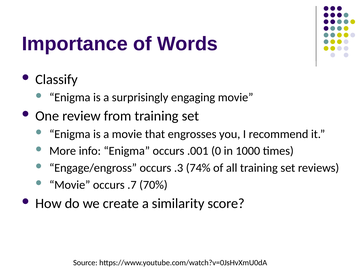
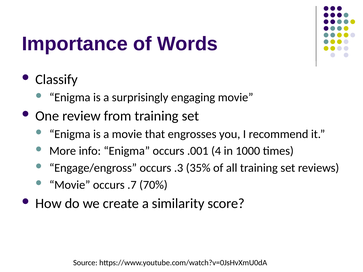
0: 0 -> 4
74%: 74% -> 35%
